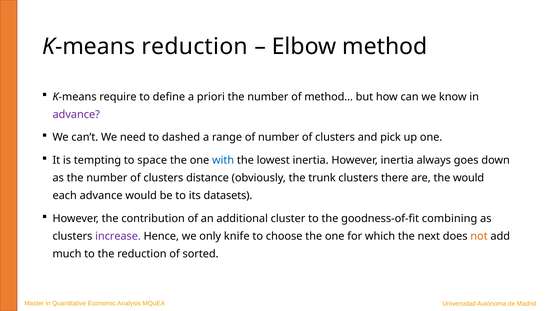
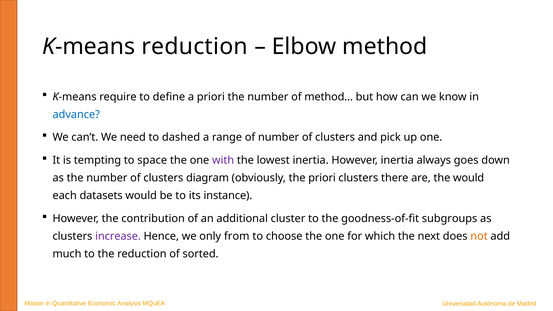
advance at (76, 115) colour: purple -> blue
with colour: blue -> purple
distance: distance -> diagram
the trunk: trunk -> priori
each advance: advance -> datasets
datasets: datasets -> instance
combining: combining -> subgroups
knife: knife -> from
